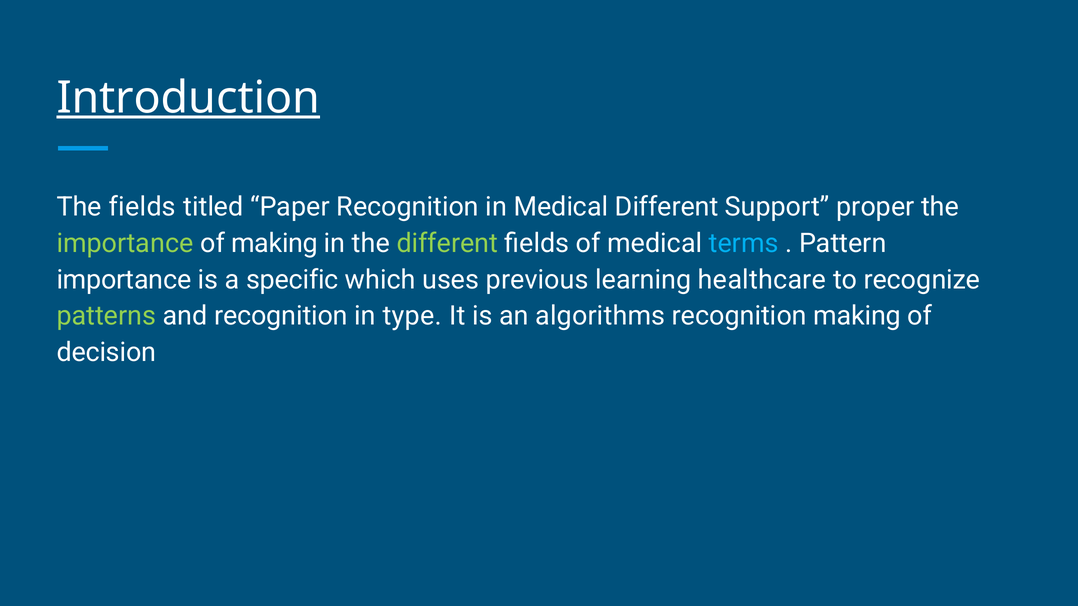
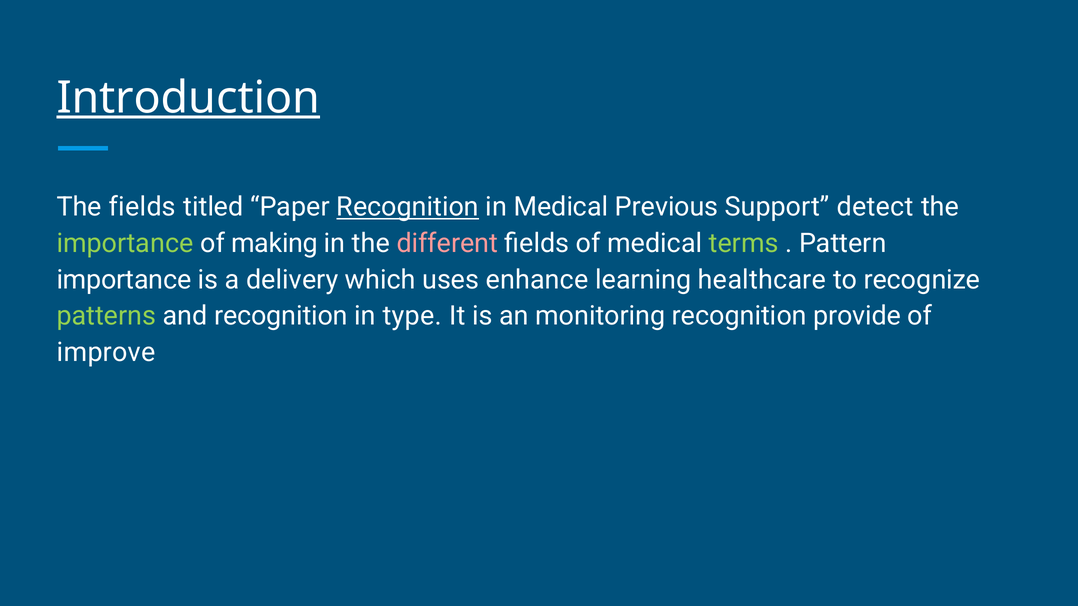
Recognition at (408, 207) underline: none -> present
Medical Different: Different -> Previous
proper: proper -> detect
different at (447, 244) colour: light green -> pink
terms colour: light blue -> light green
specific: specific -> delivery
previous: previous -> enhance
algorithms: algorithms -> monitoring
recognition making: making -> provide
decision: decision -> improve
